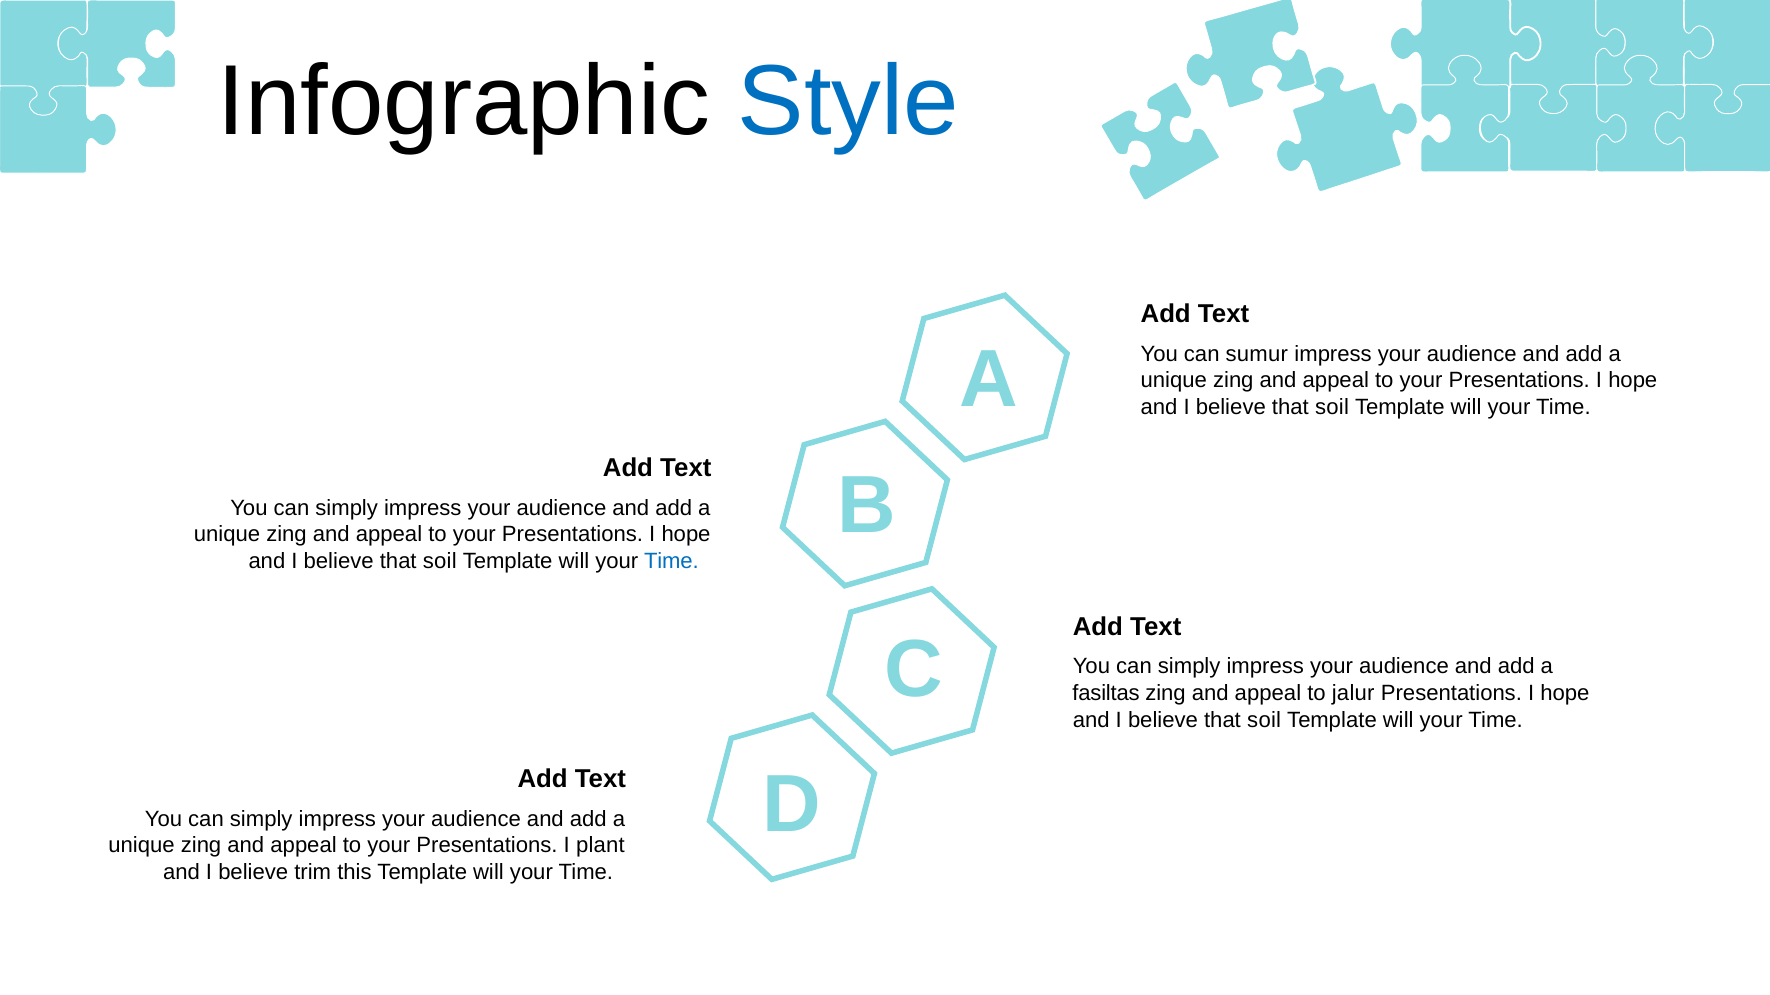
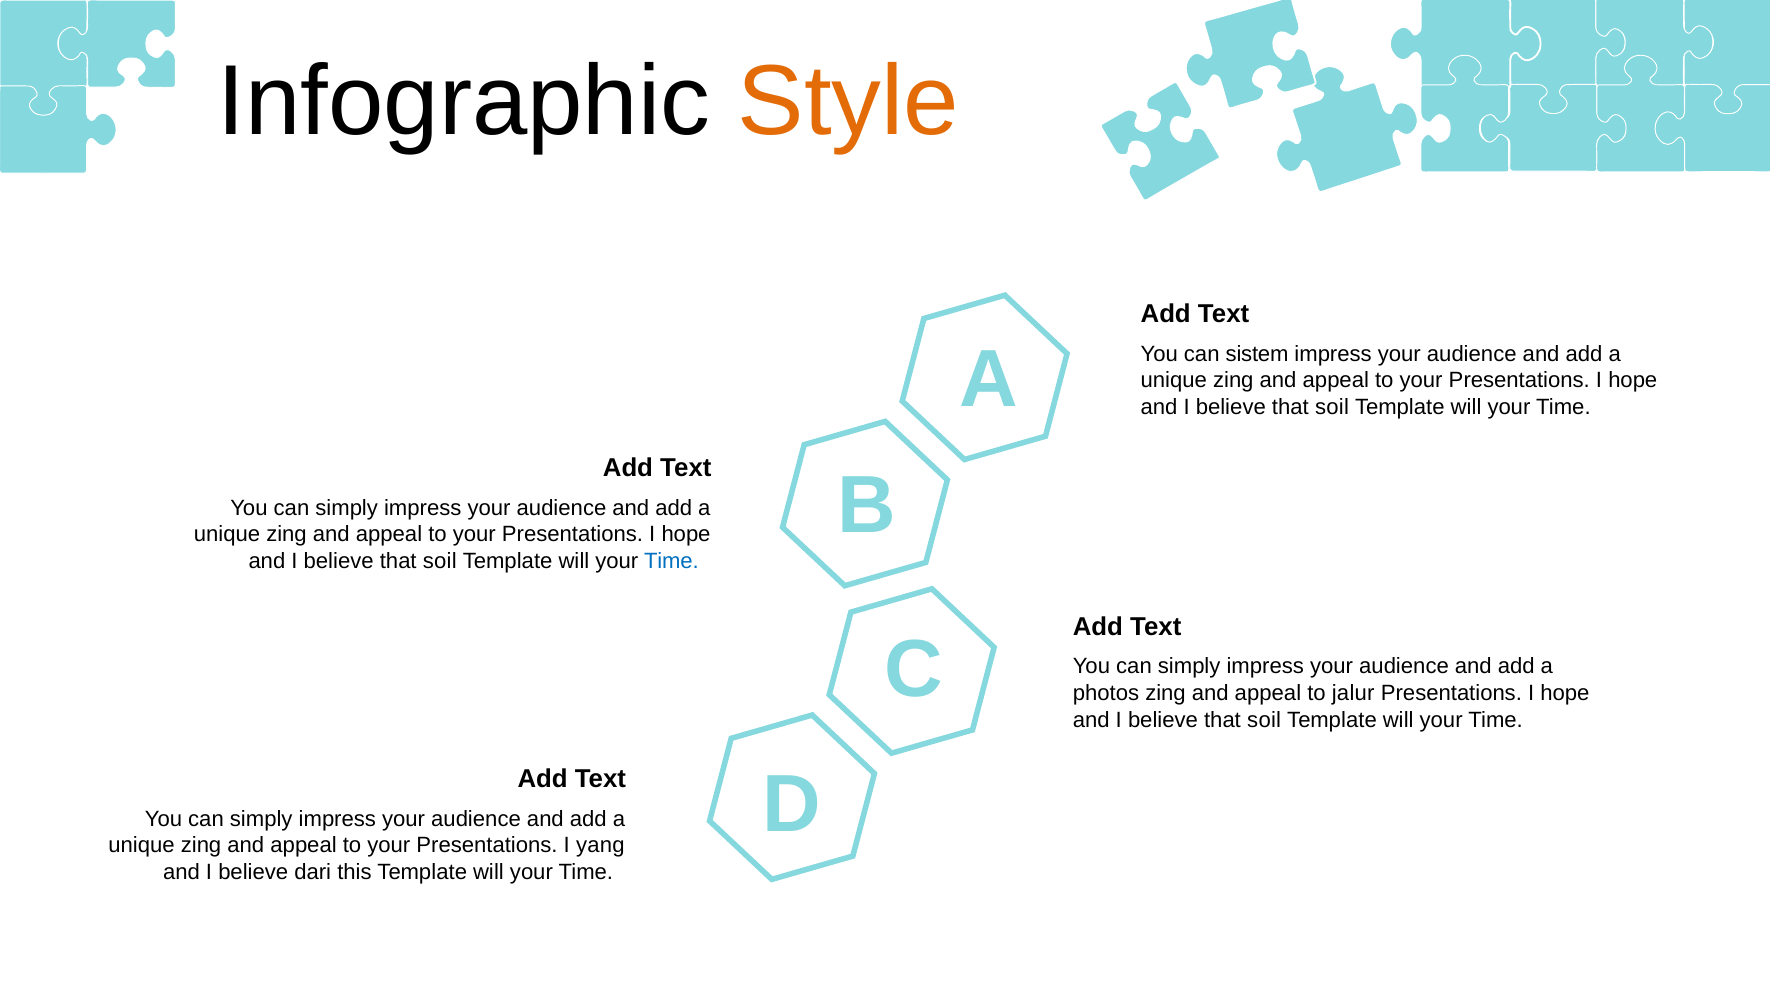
Style colour: blue -> orange
sumur: sumur -> sistem
fasiltas: fasiltas -> photos
plant: plant -> yang
trim: trim -> dari
